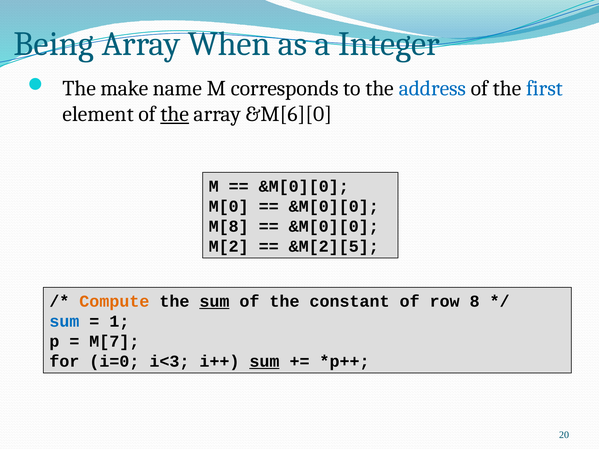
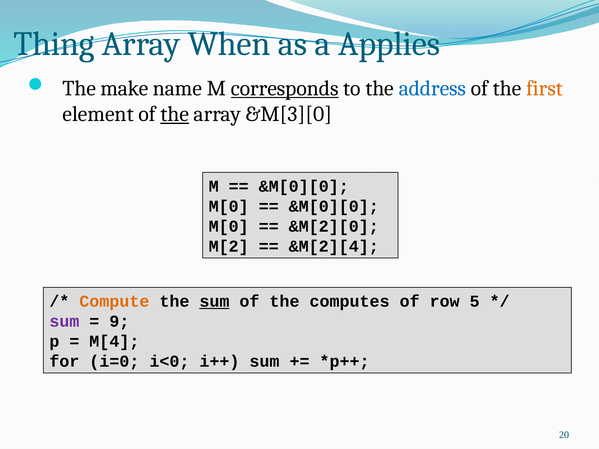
Being: Being -> Thing
Integer: Integer -> Applies
corresponds underline: none -> present
first colour: blue -> orange
&M[6][0: &M[6][0 -> &M[3][0
M[8 at (229, 226): M[8 -> M[0
&M[0][0 at (334, 226): &M[0][0 -> &M[2][0
&M[2][5: &M[2][5 -> &M[2][4
constant: constant -> computes
8: 8 -> 5
sum at (64, 321) colour: blue -> purple
1: 1 -> 9
M[7: M[7 -> M[4
i<3: i<3 -> i<0
sum at (264, 361) underline: present -> none
